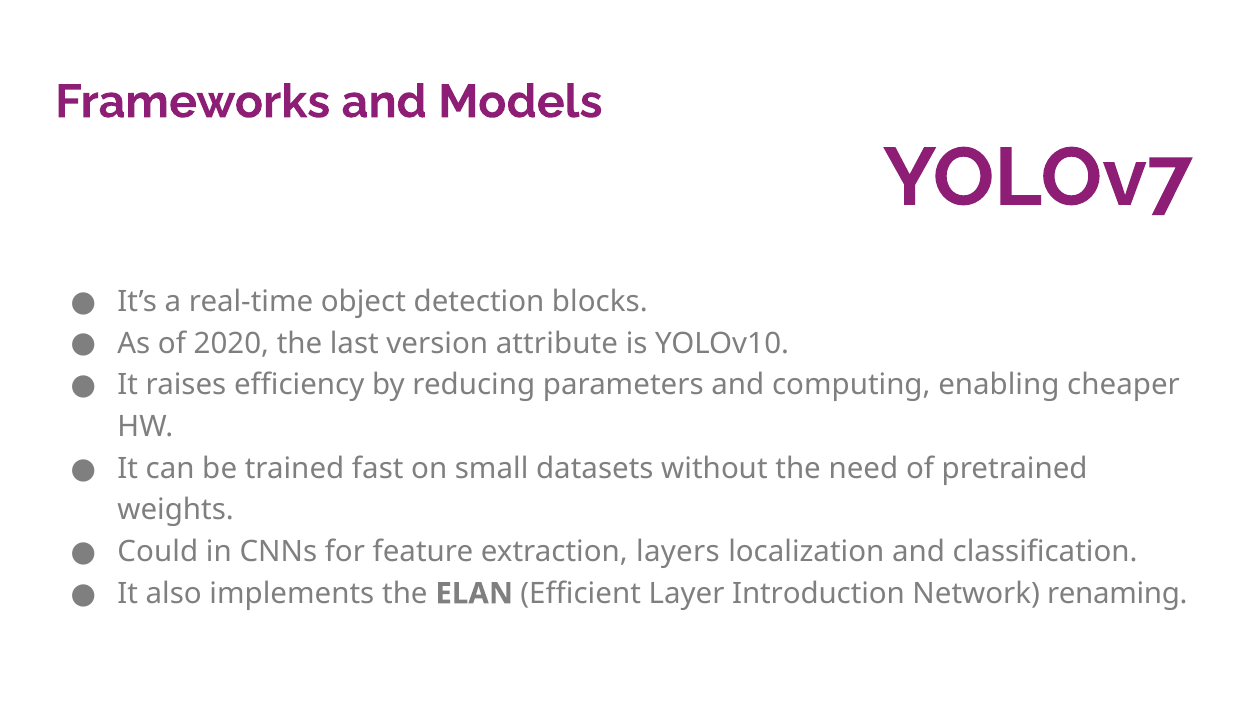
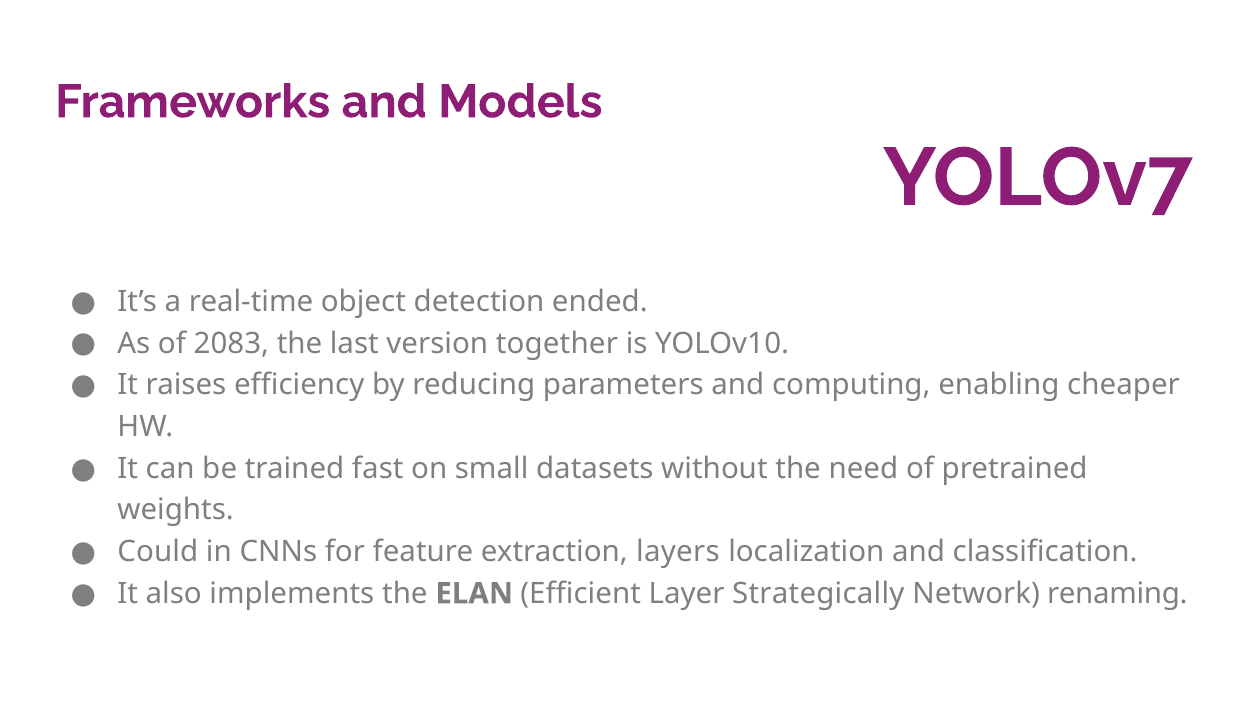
blocks: blocks -> ended
2020: 2020 -> 2083
attribute: attribute -> together
Introduction: Introduction -> Strategically
